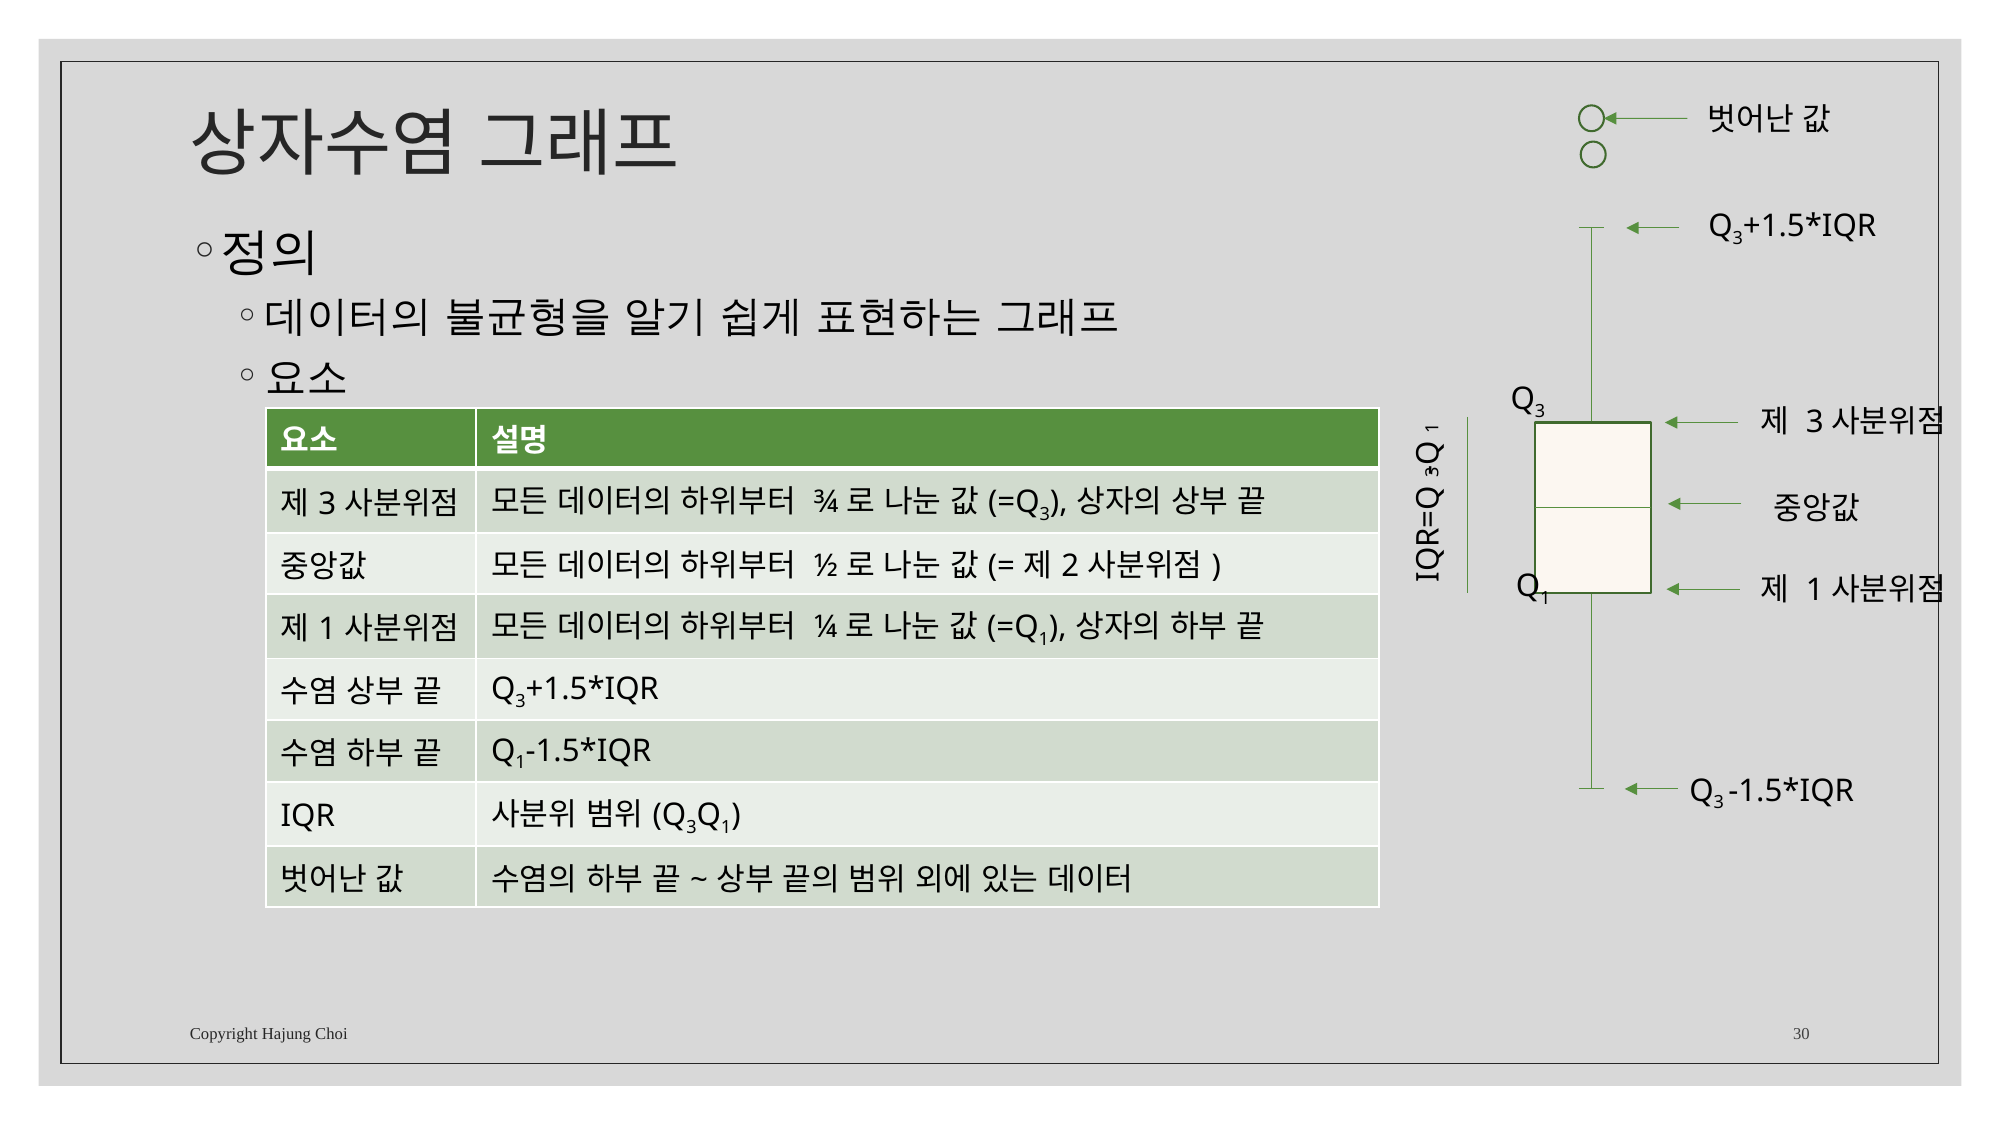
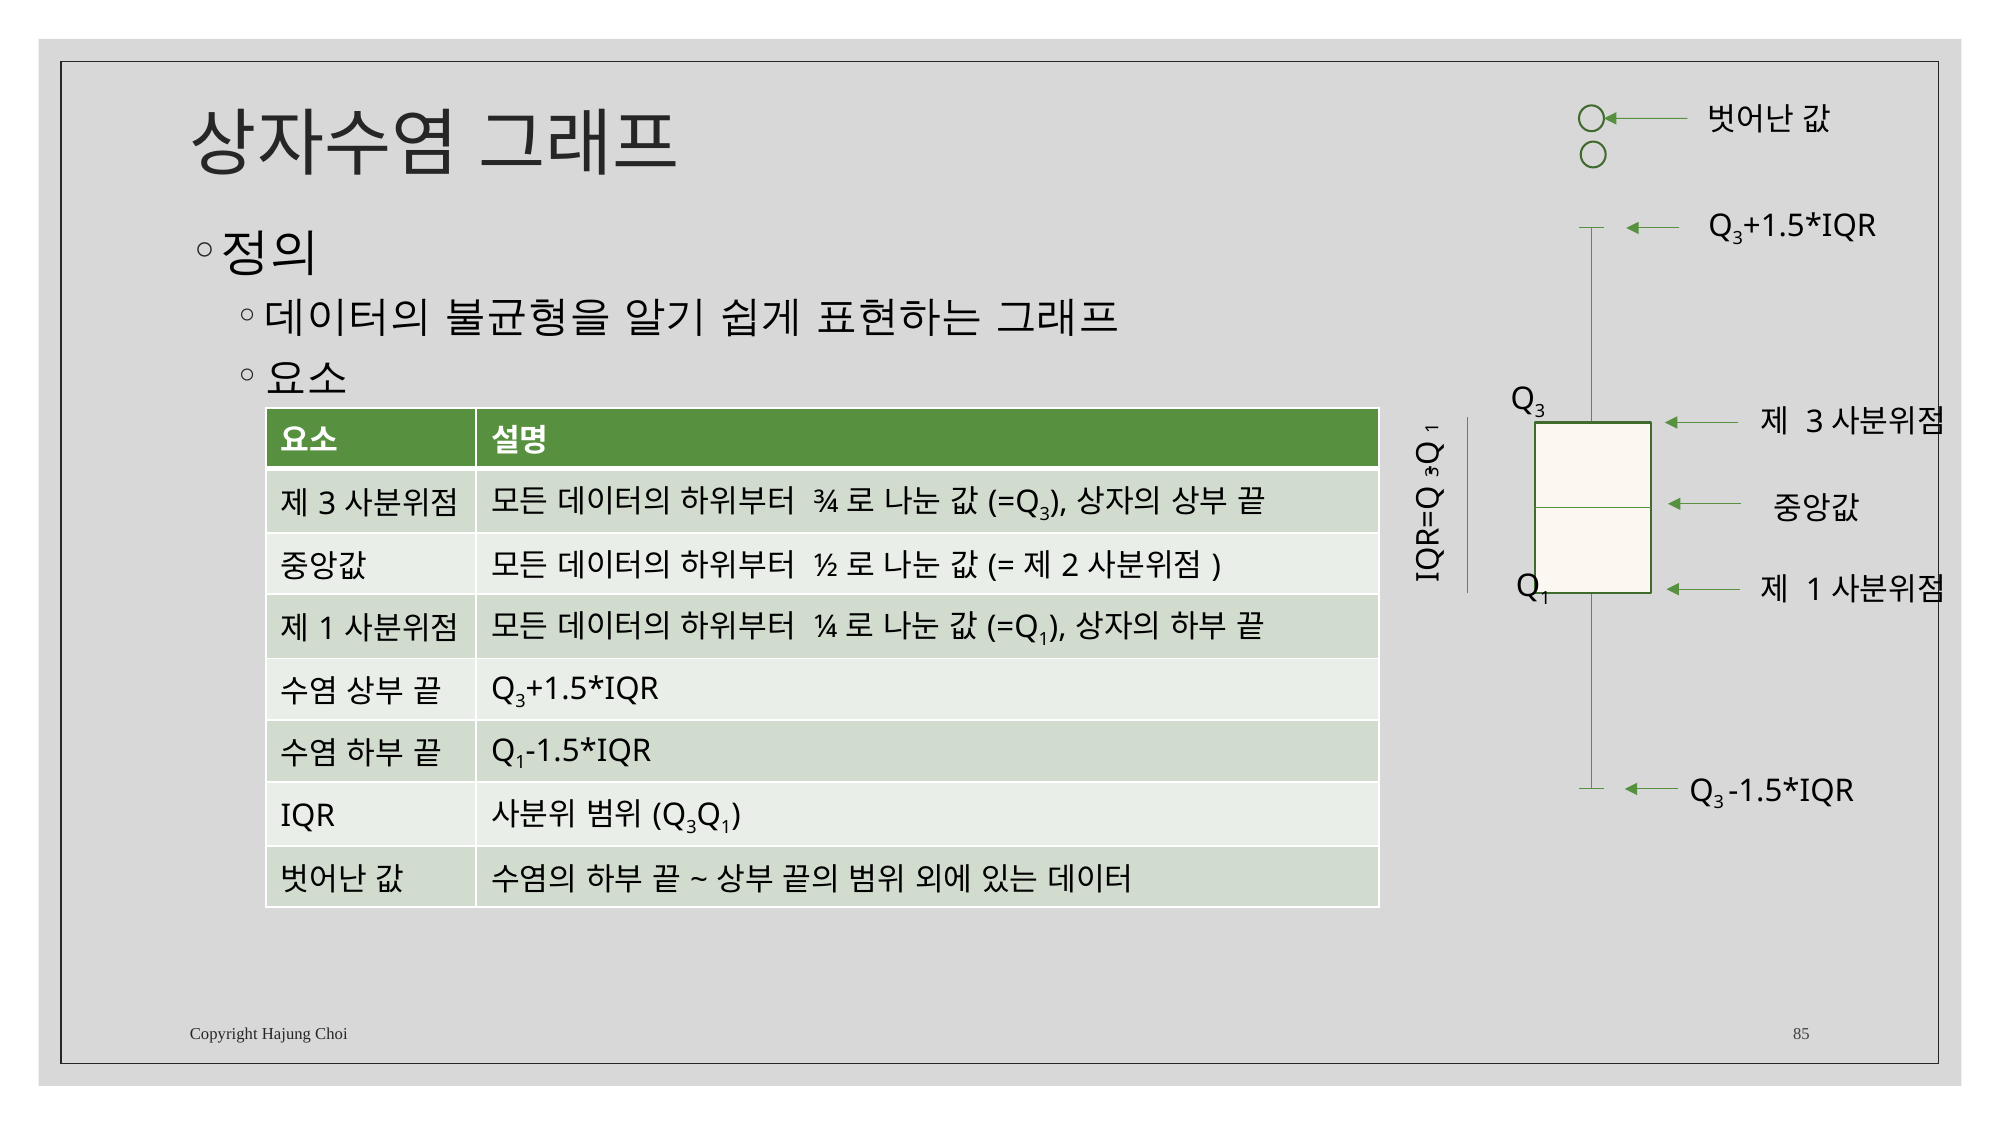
30: 30 -> 85
